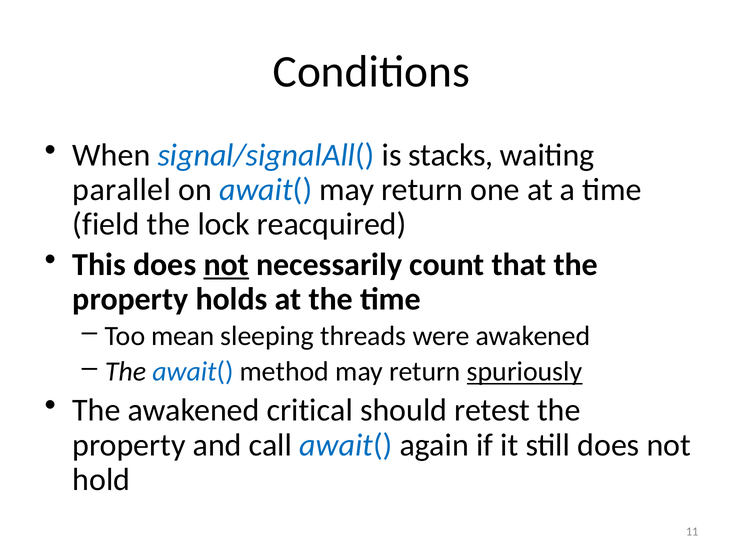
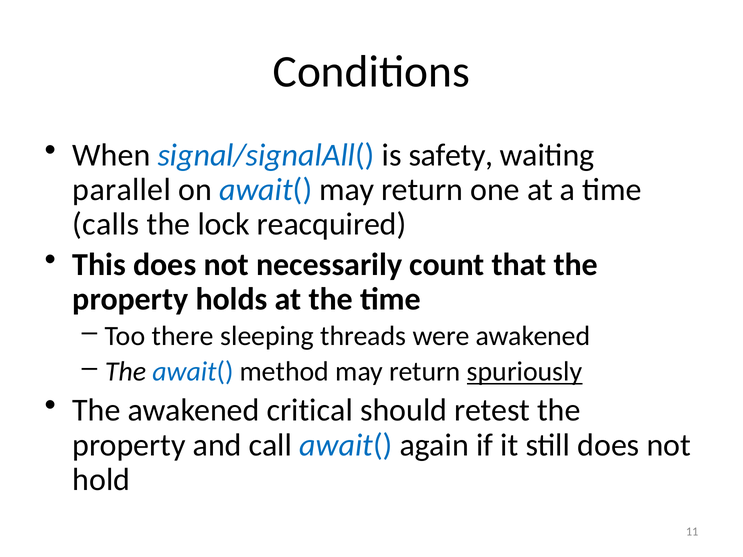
stacks: stacks -> safety
field: field -> calls
not at (226, 265) underline: present -> none
mean: mean -> there
